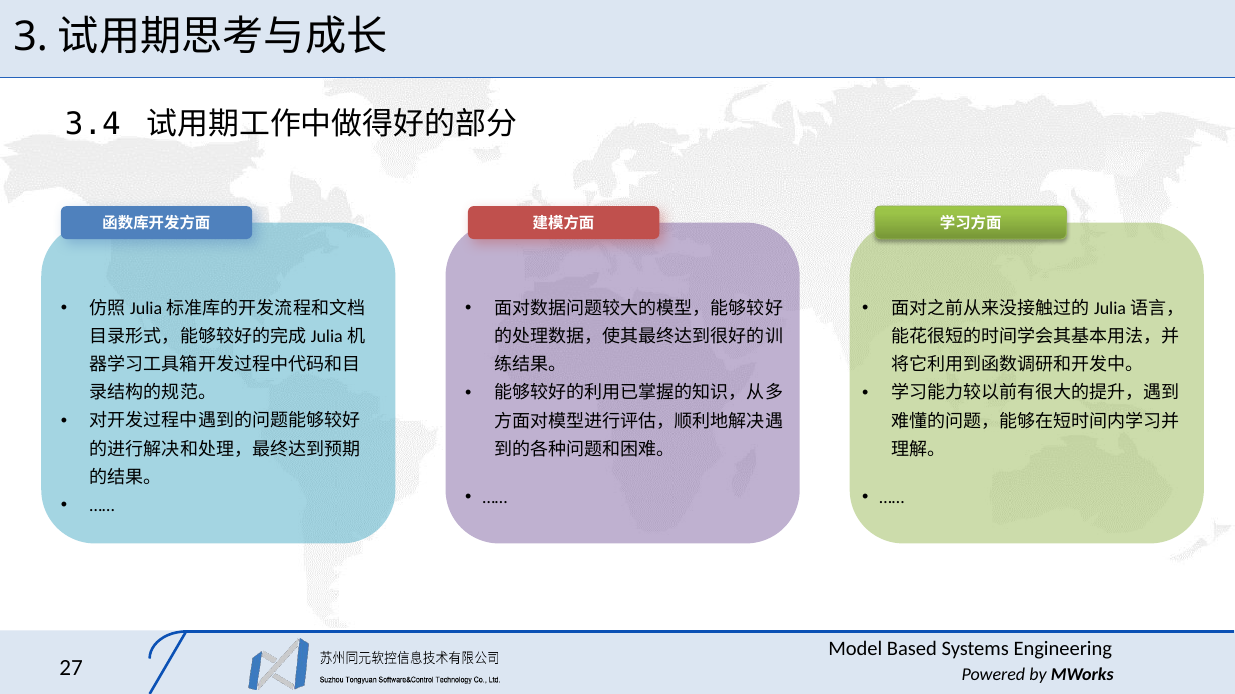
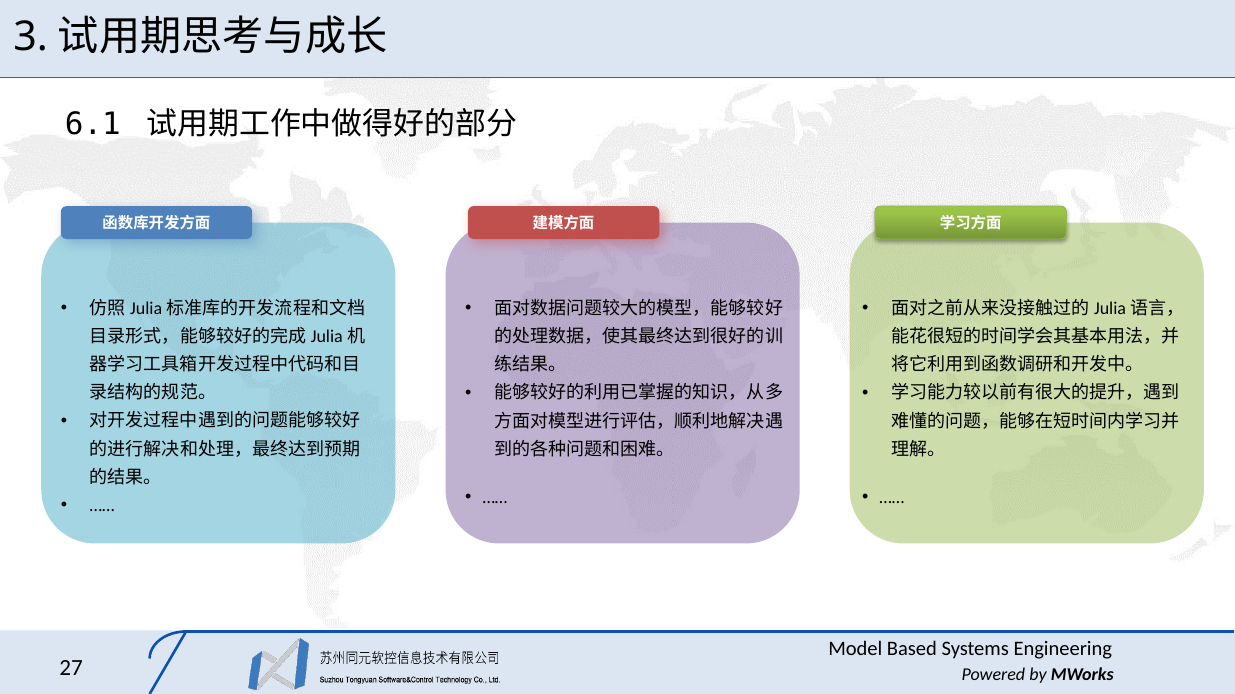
3.4: 3.4 -> 6.1
